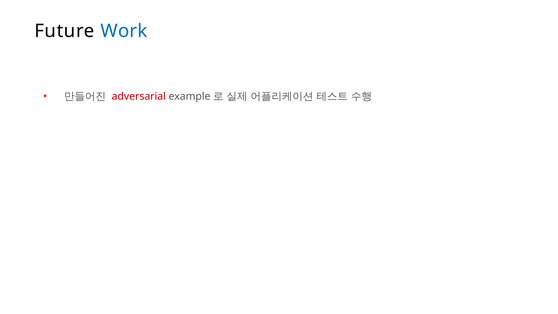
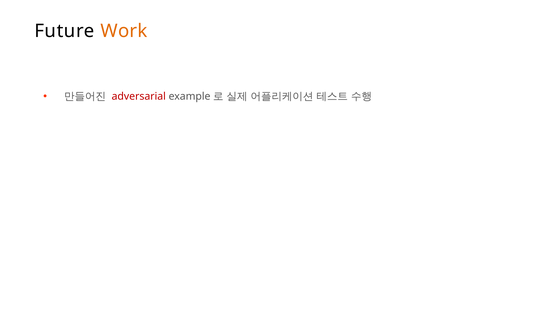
Work colour: blue -> orange
